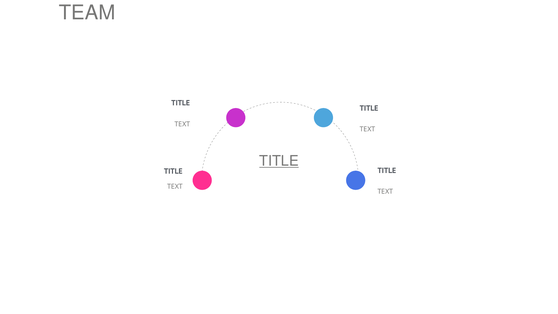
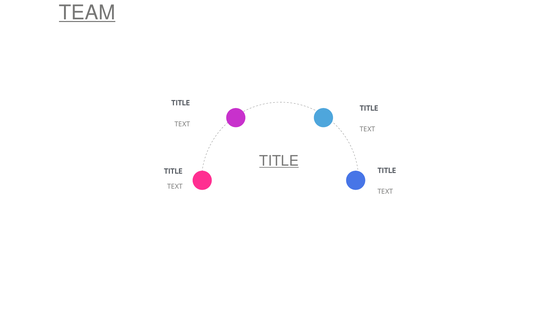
TEAM underline: none -> present
